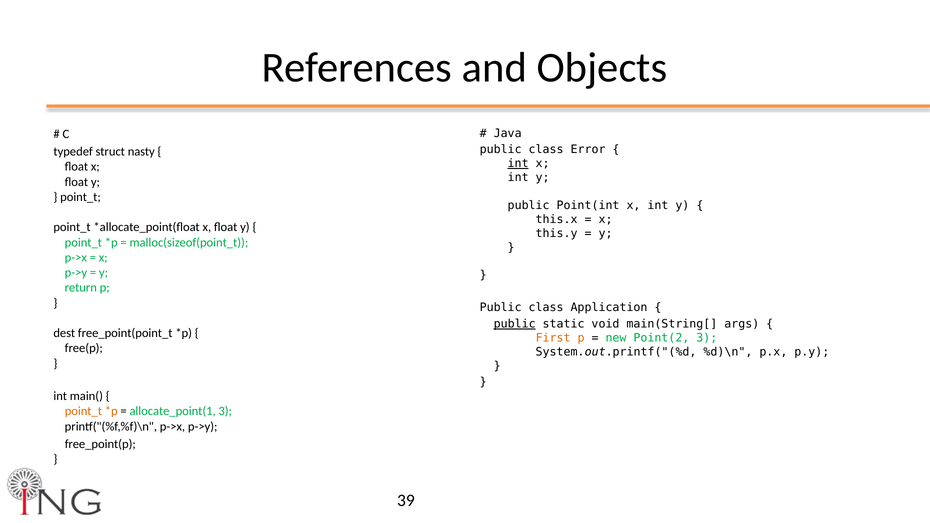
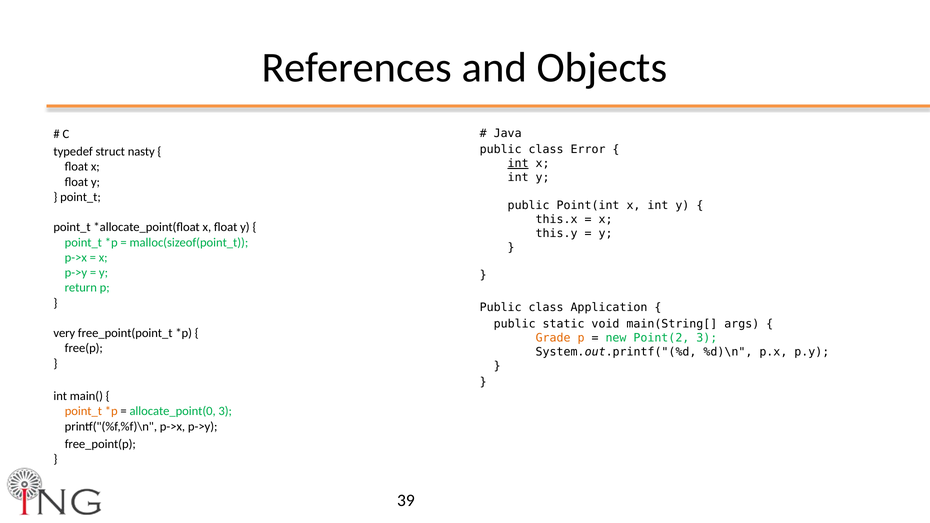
public at (515, 324) underline: present -> none
dest: dest -> very
First: First -> Grade
allocate_point(1: allocate_point(1 -> allocate_point(0
